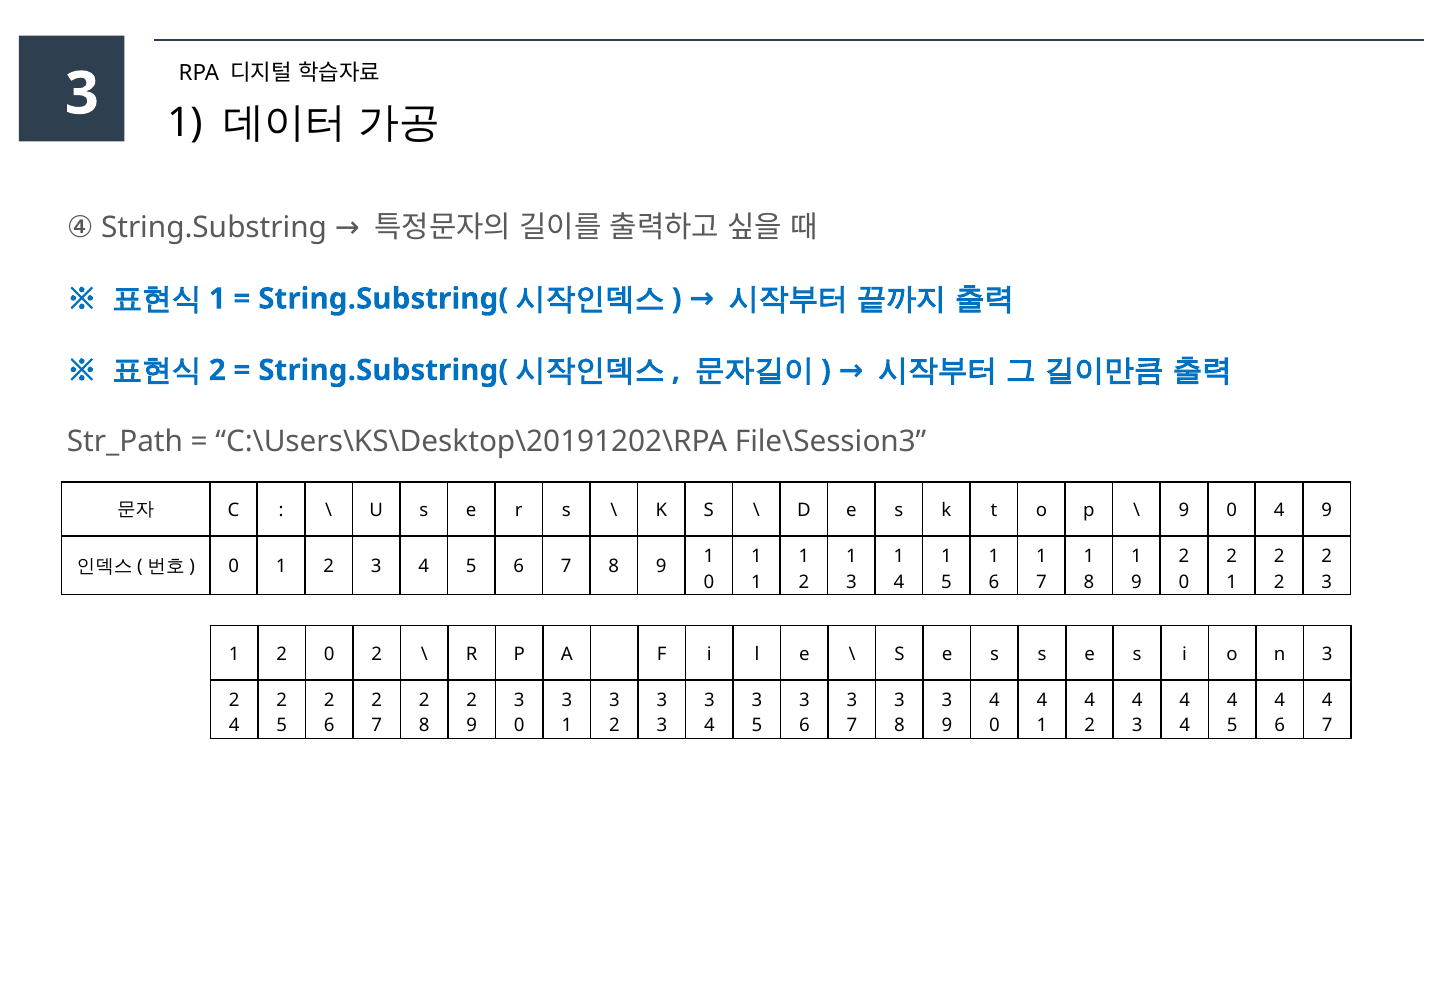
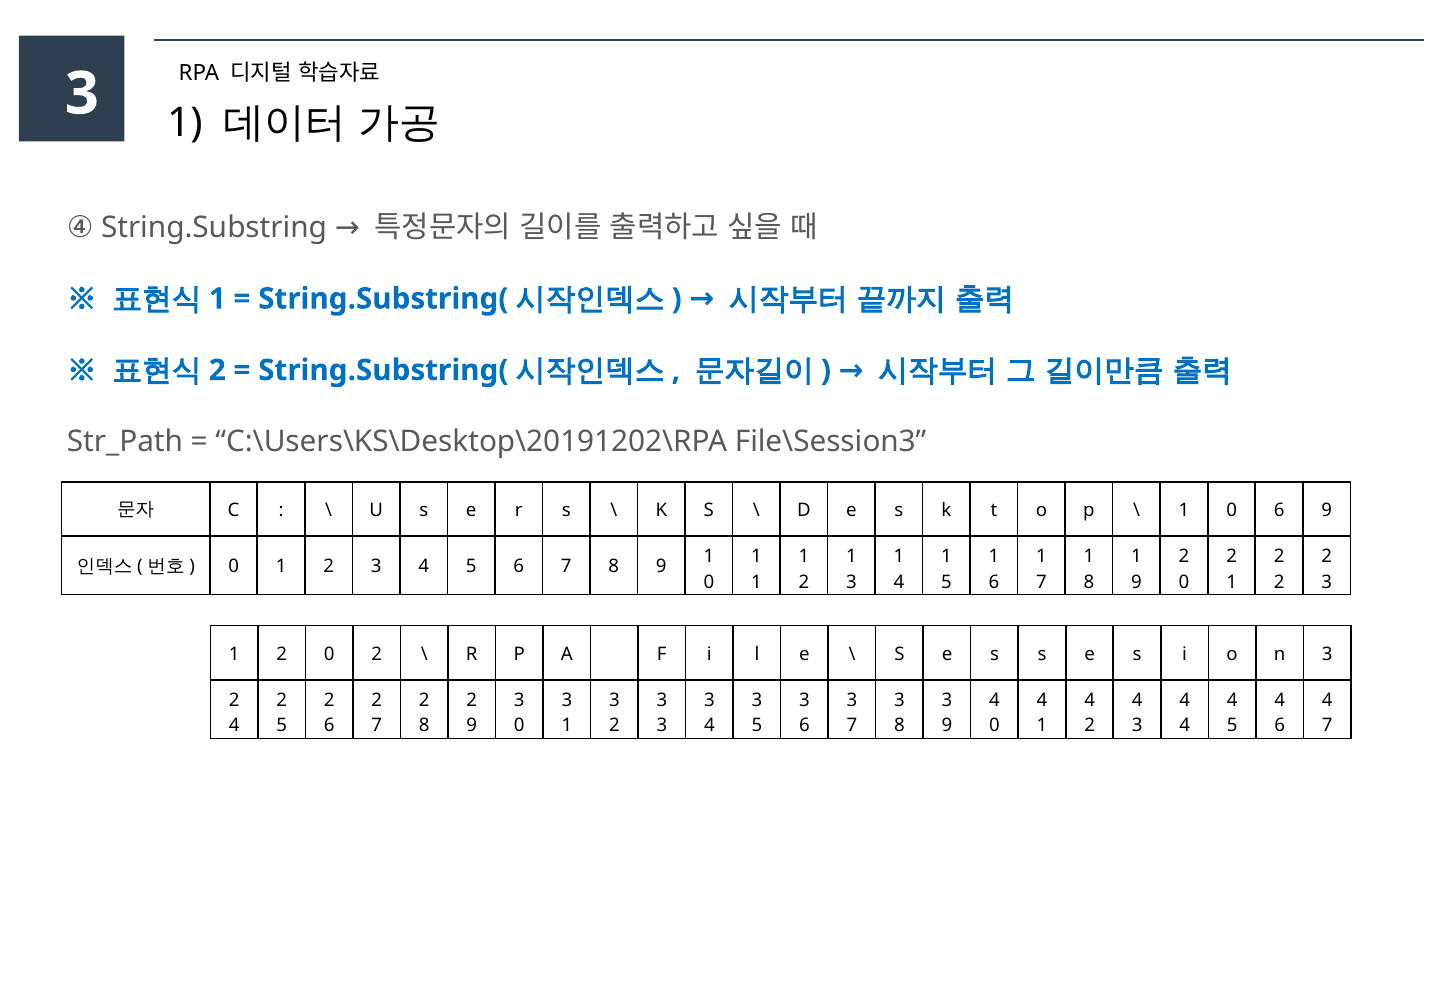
9 at (1184, 510): 9 -> 1
4 at (1279, 510): 4 -> 6
